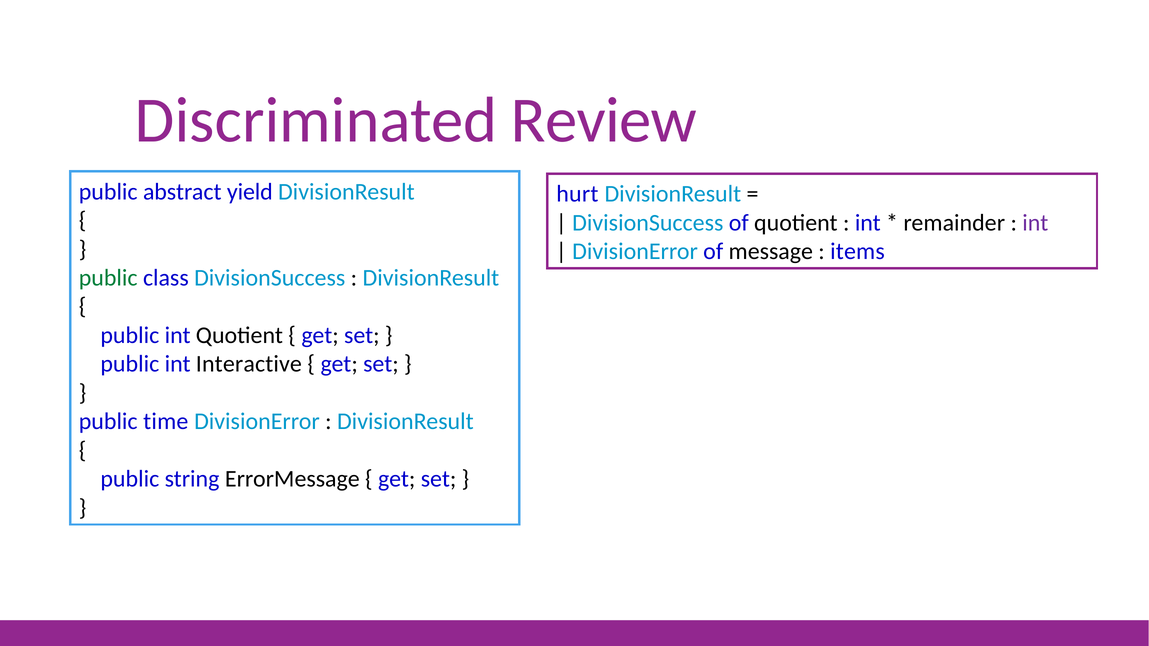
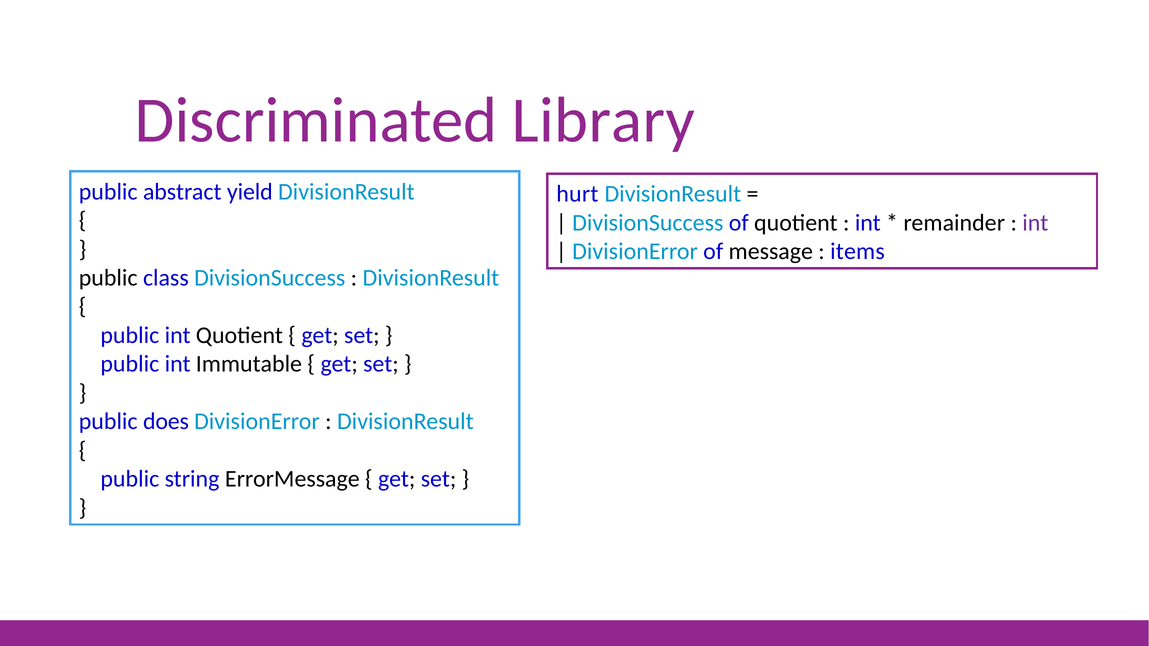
Review: Review -> Library
public at (108, 278) colour: green -> black
Interactive: Interactive -> Immutable
time: time -> does
